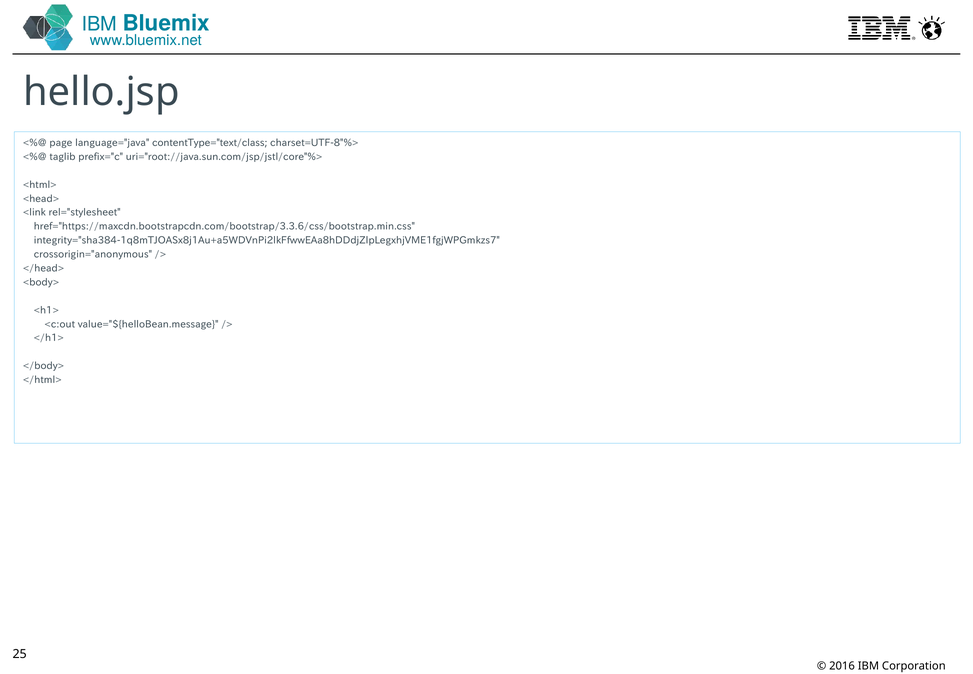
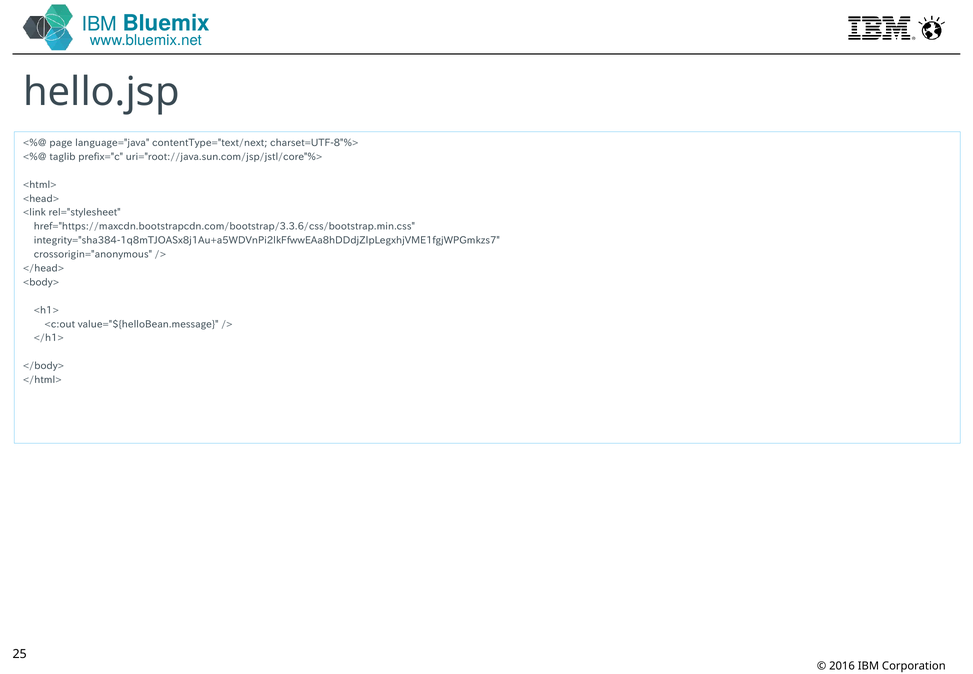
contentType="text/class: contentType="text/class -> contentType="text/next
